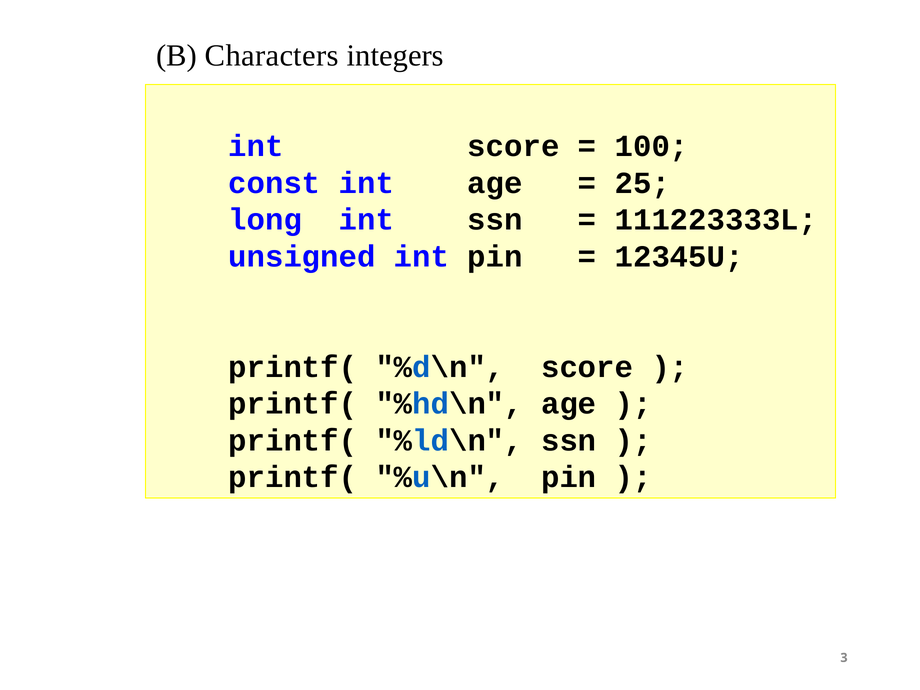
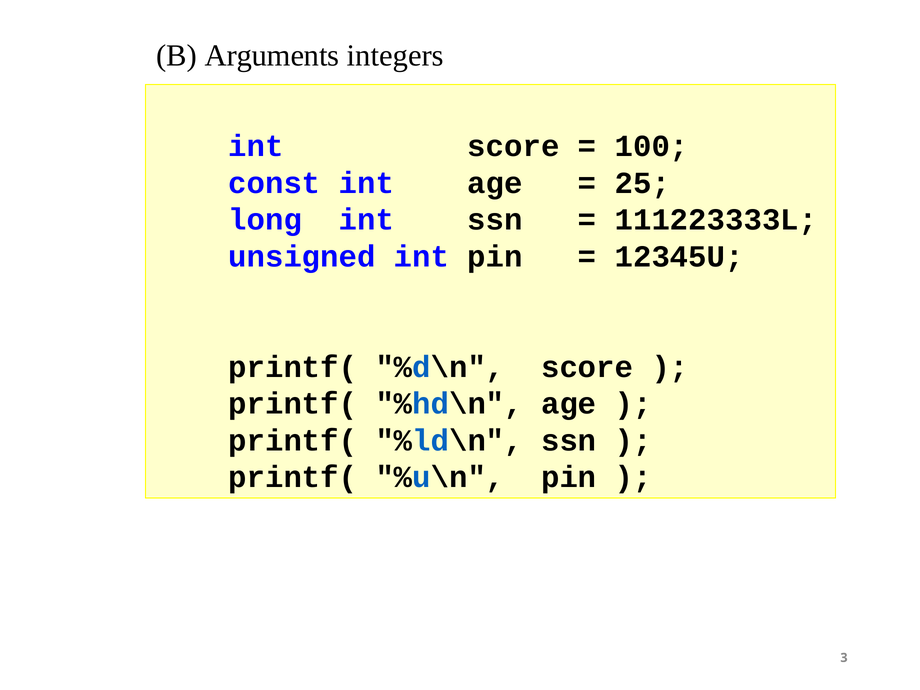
Characters: Characters -> Arguments
